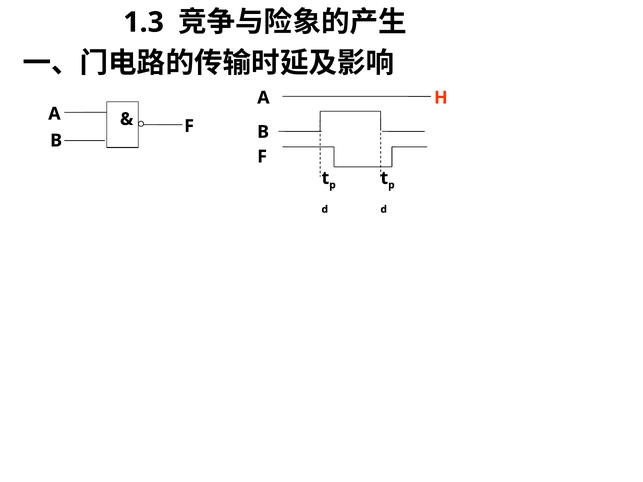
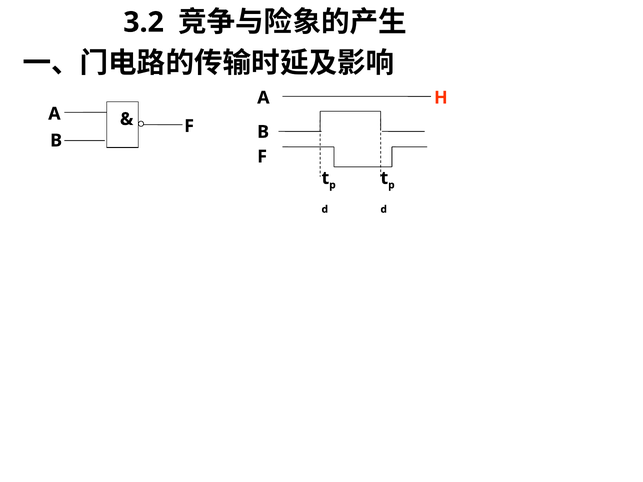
1.3: 1.3 -> 3.2
